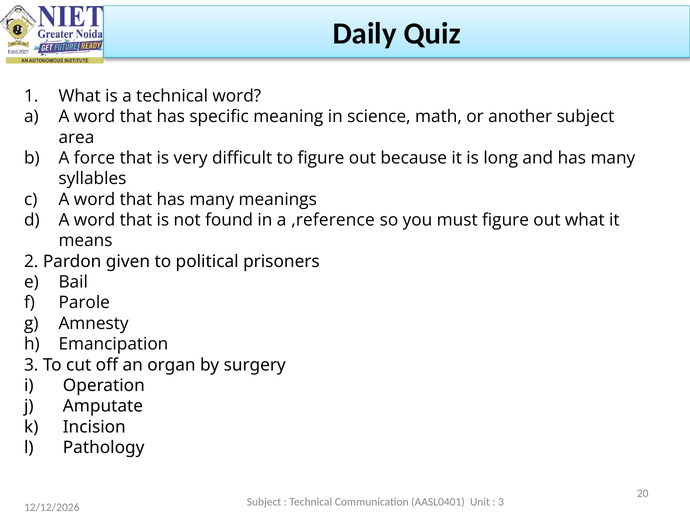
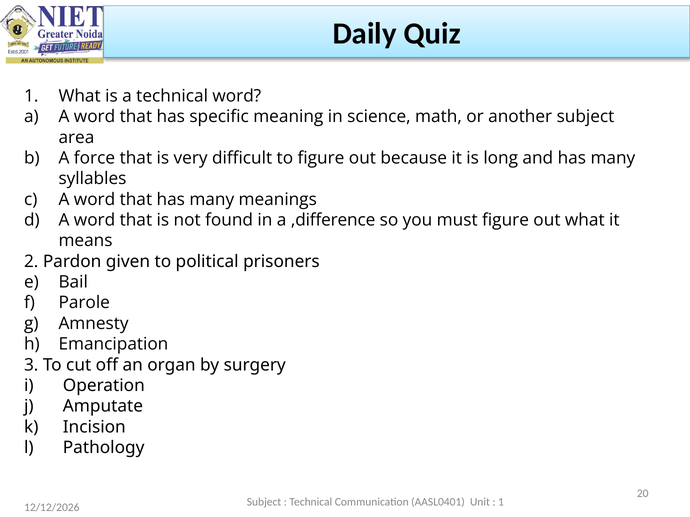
,reference: ,reference -> ,difference
3 at (501, 503): 3 -> 1
